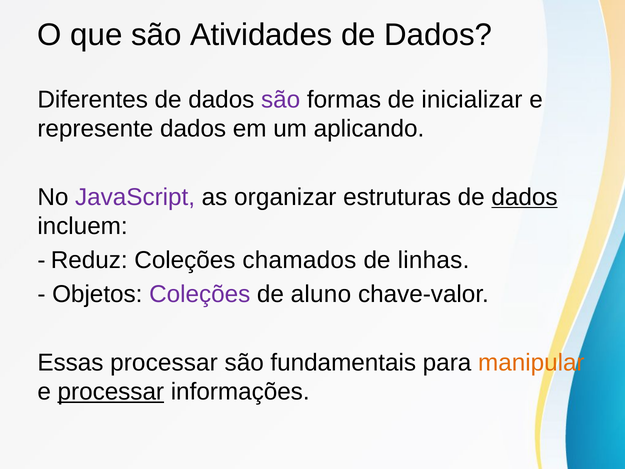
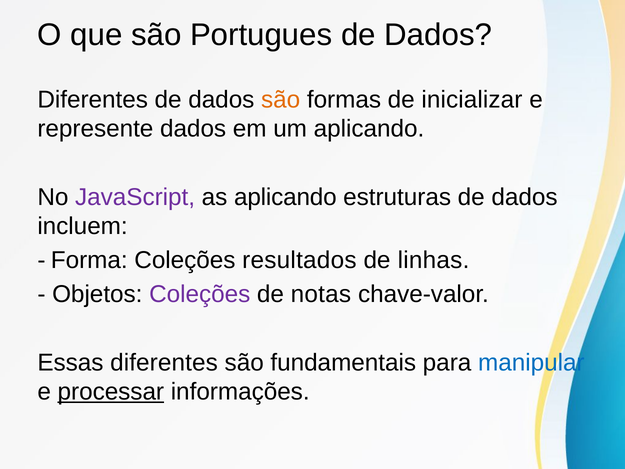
Atividades: Atividades -> Portugues
são at (281, 100) colour: purple -> orange
as organizar: organizar -> aplicando
dados at (524, 197) underline: present -> none
Reduz: Reduz -> Forma
chamados: chamados -> resultados
aluno: aluno -> notas
Essas processar: processar -> diferentes
manipular colour: orange -> blue
